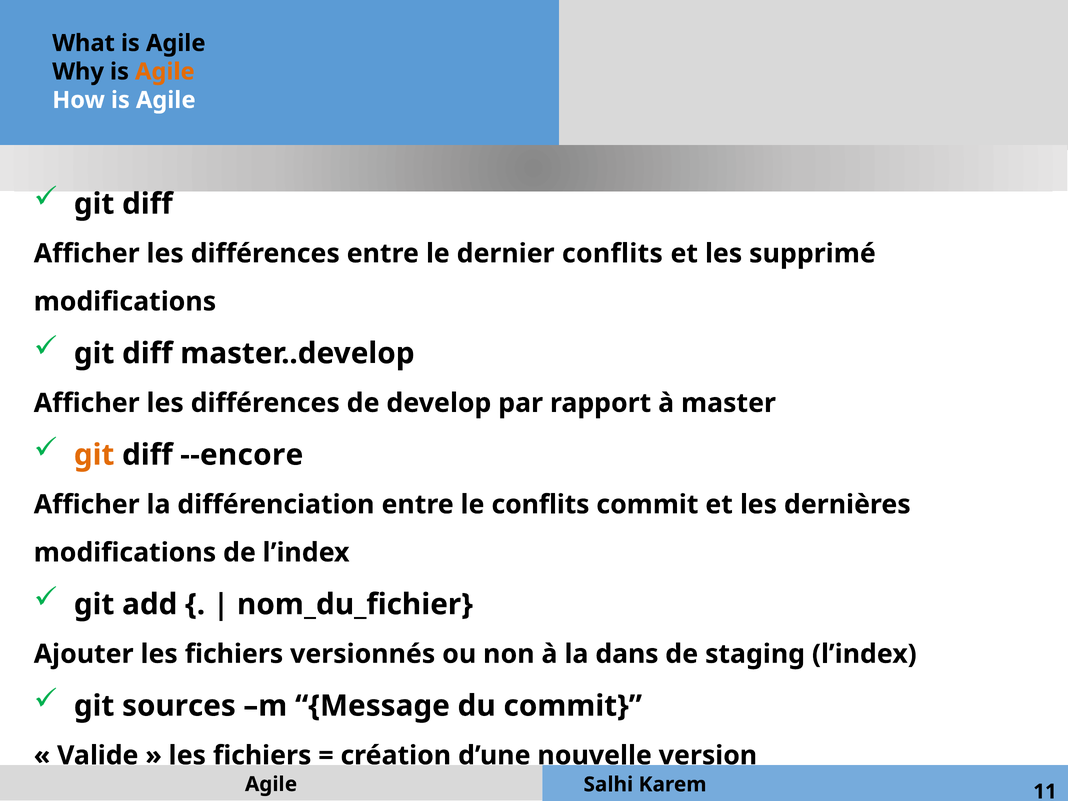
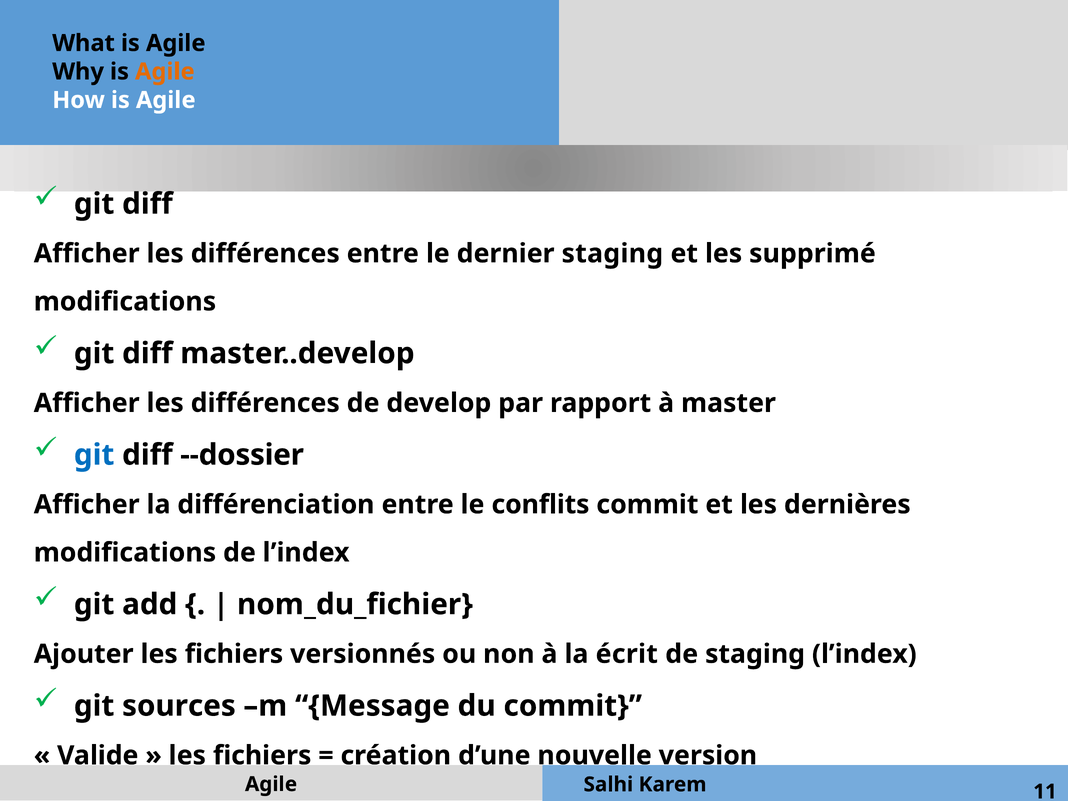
dernier conflits: conflits -> staging
git at (94, 455) colour: orange -> blue
--encore: --encore -> --dossier
dans: dans -> écrit
